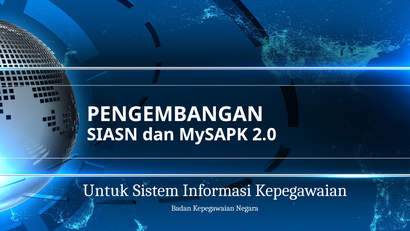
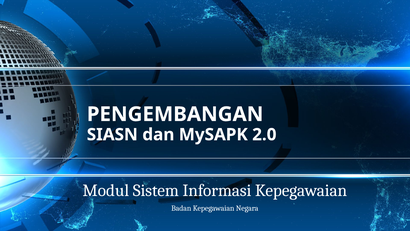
Untuk: Untuk -> Modul
